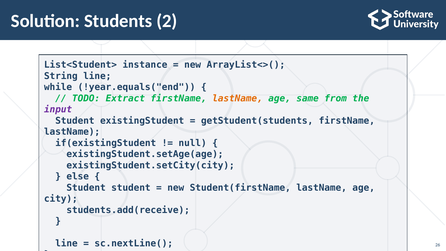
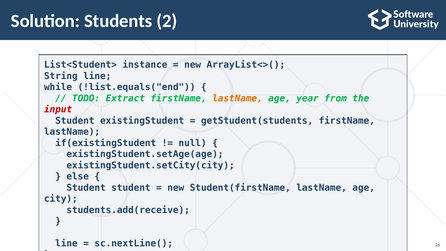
!year.equals("end: !year.equals("end -> !list.equals("end
same: same -> year
input colour: purple -> red
